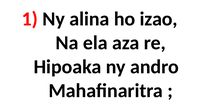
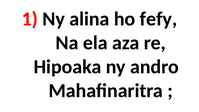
izao: izao -> fefy
